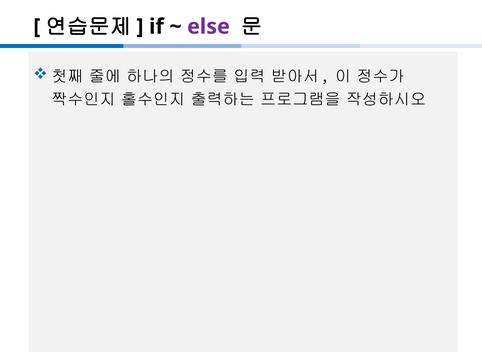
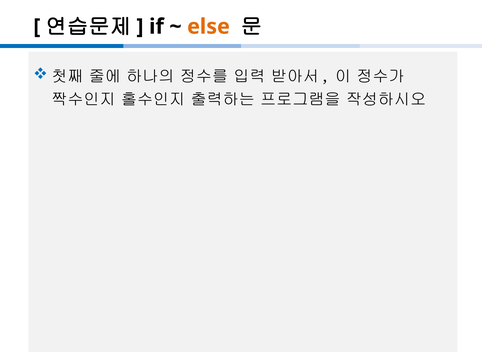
else colour: purple -> orange
